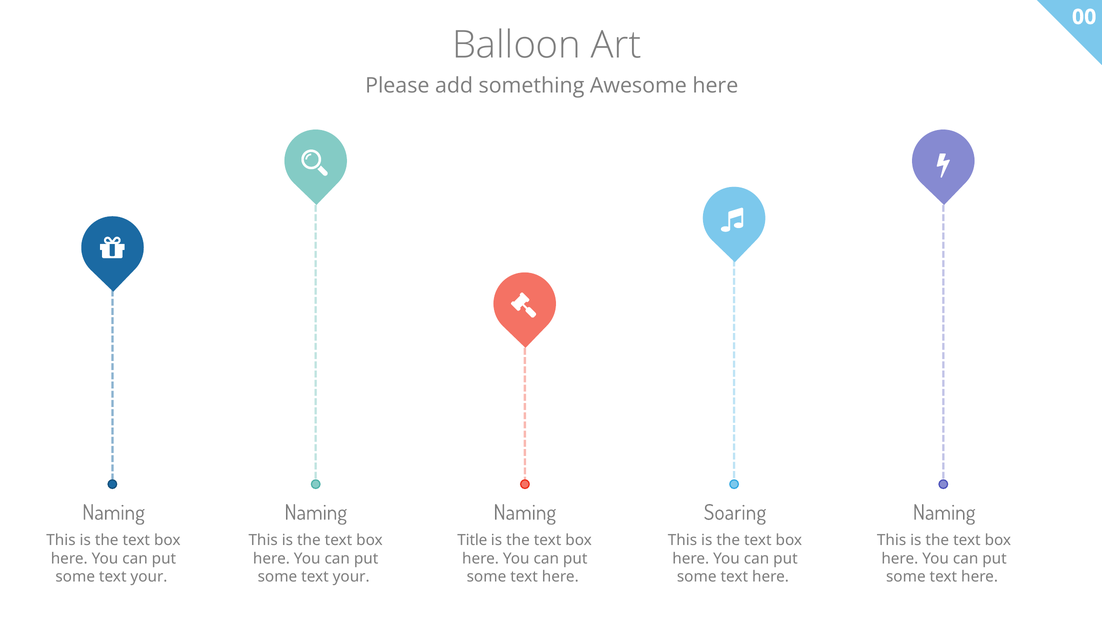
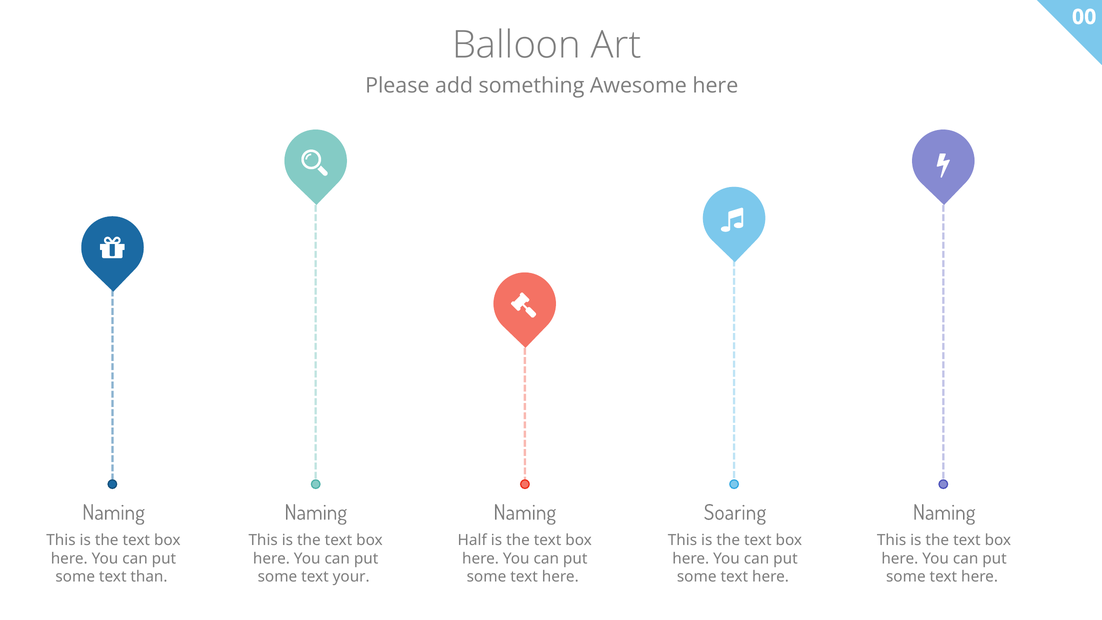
Title: Title -> Half
your at (149, 577): your -> than
